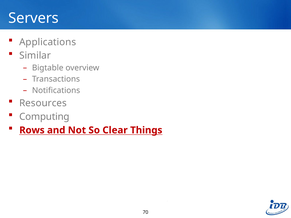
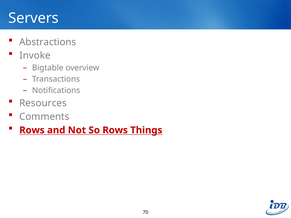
Applications: Applications -> Abstractions
Similar: Similar -> Invoke
Computing: Computing -> Comments
So Clear: Clear -> Rows
